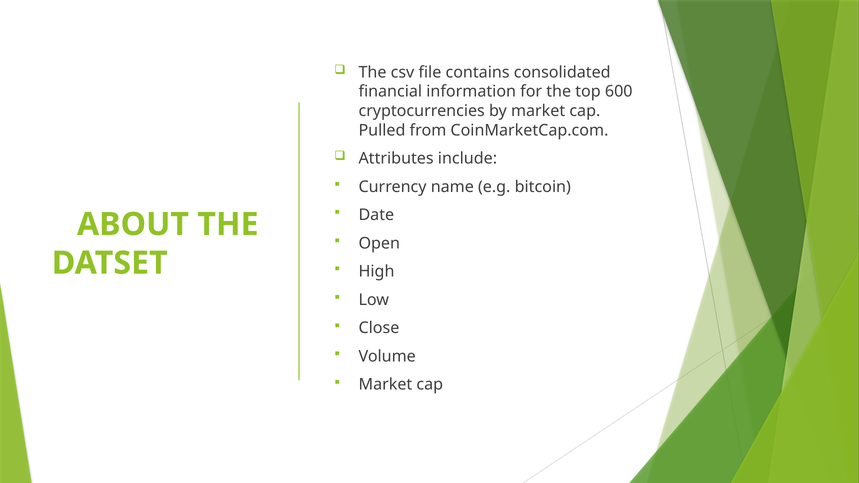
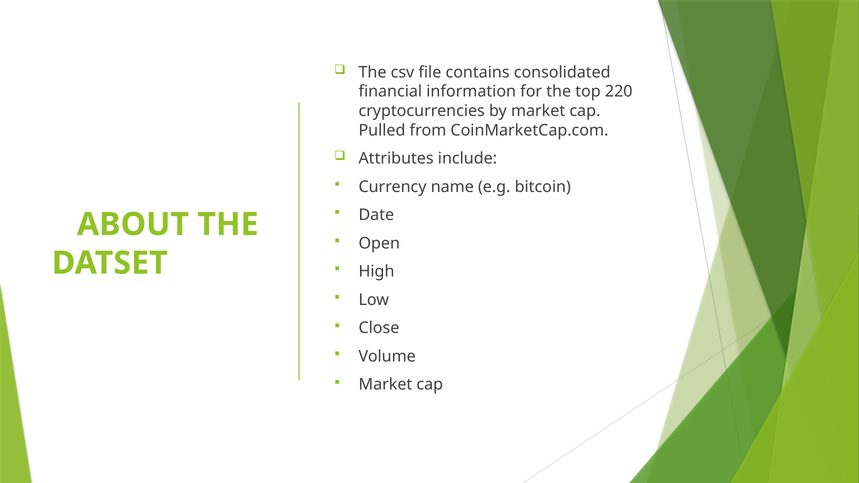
600: 600 -> 220
